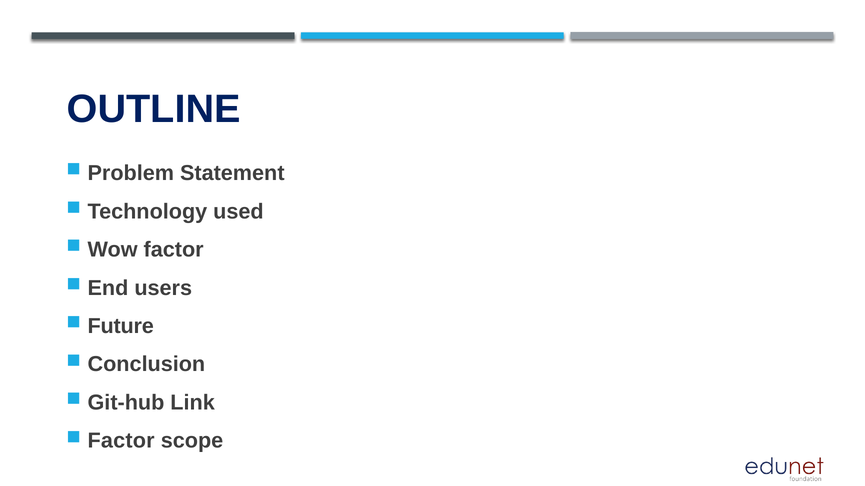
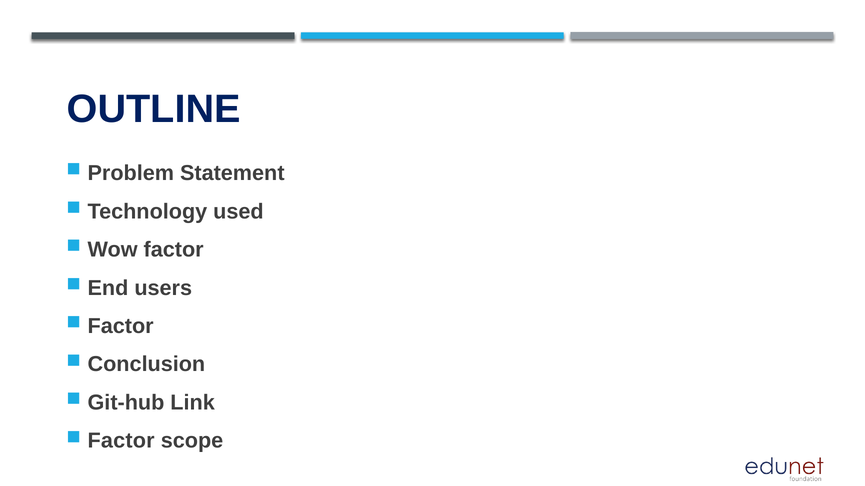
Future at (121, 326): Future -> Factor
